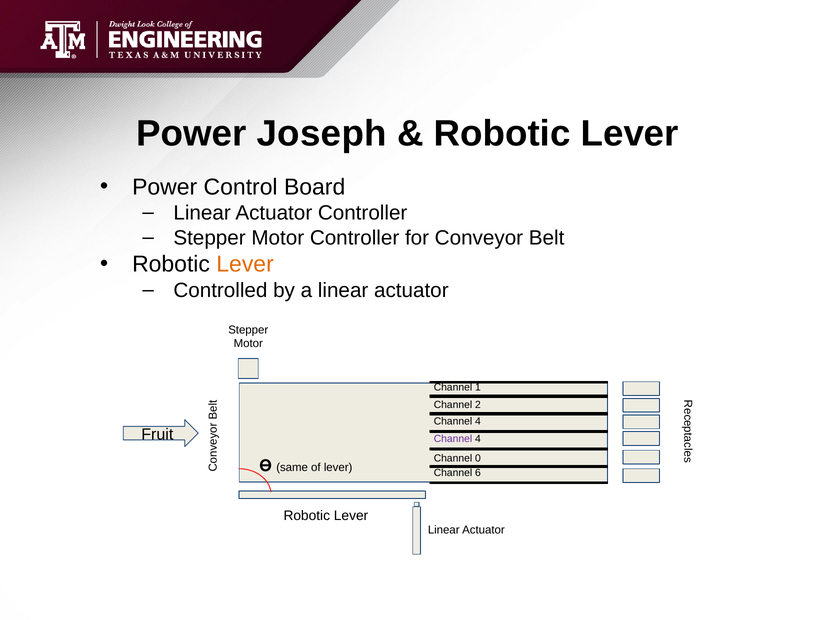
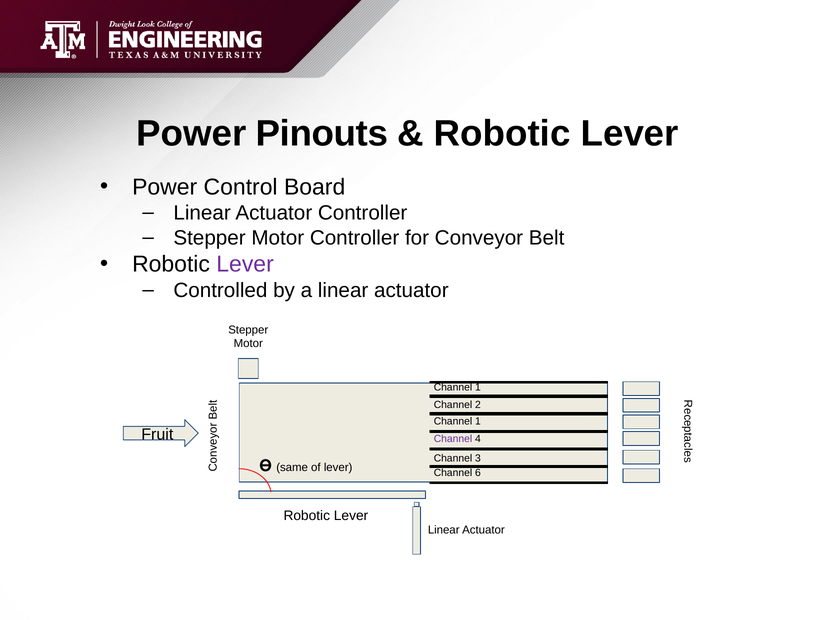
Joseph: Joseph -> Pinouts
Lever at (245, 264) colour: orange -> purple
4 at (478, 421): 4 -> 1
0: 0 -> 3
